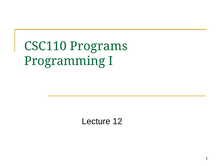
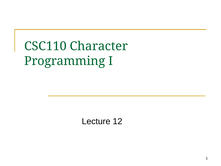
Programs: Programs -> Character
